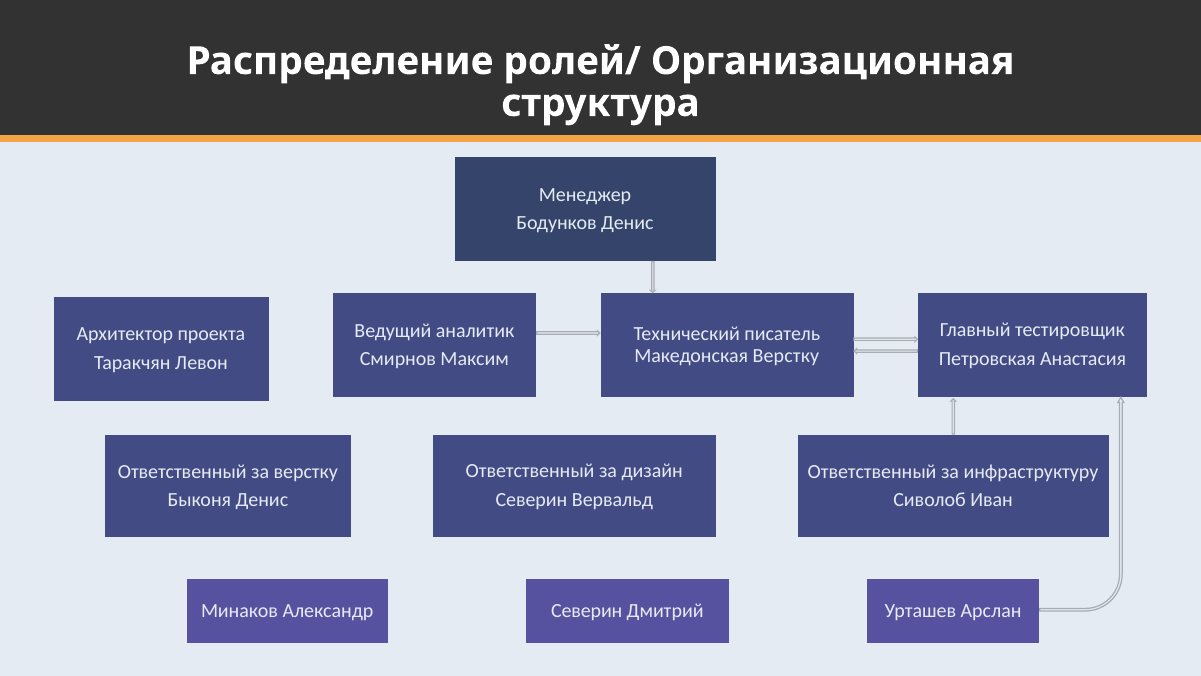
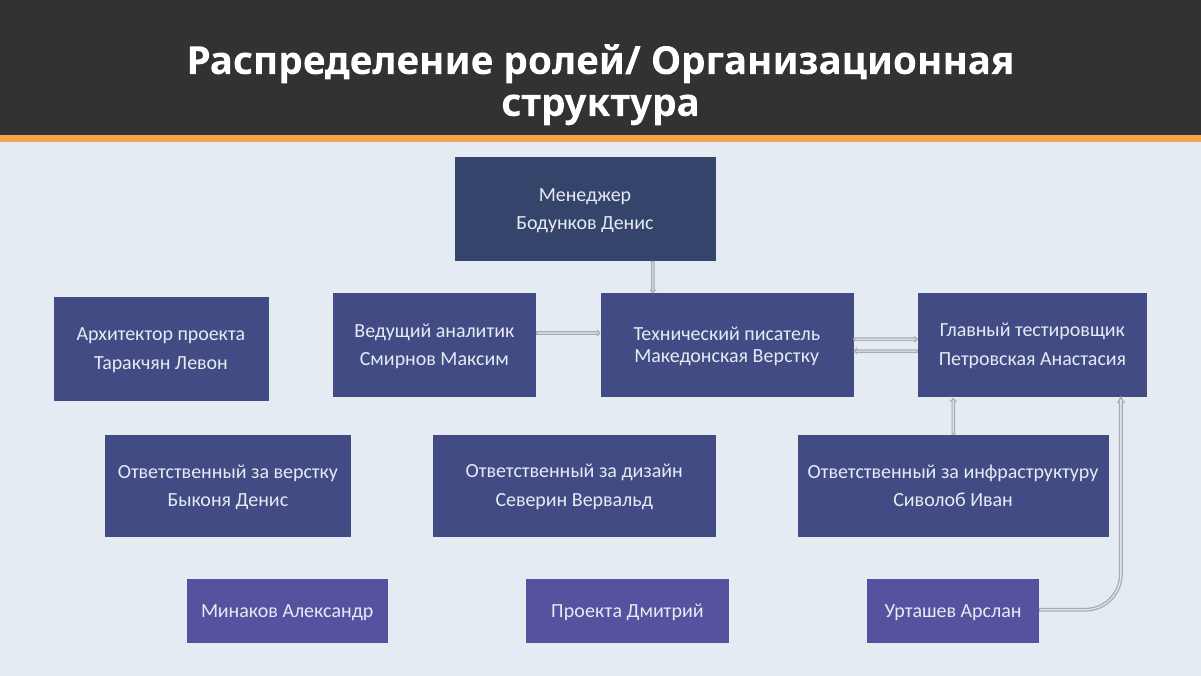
Северин at (587, 610): Северин -> Проекта
